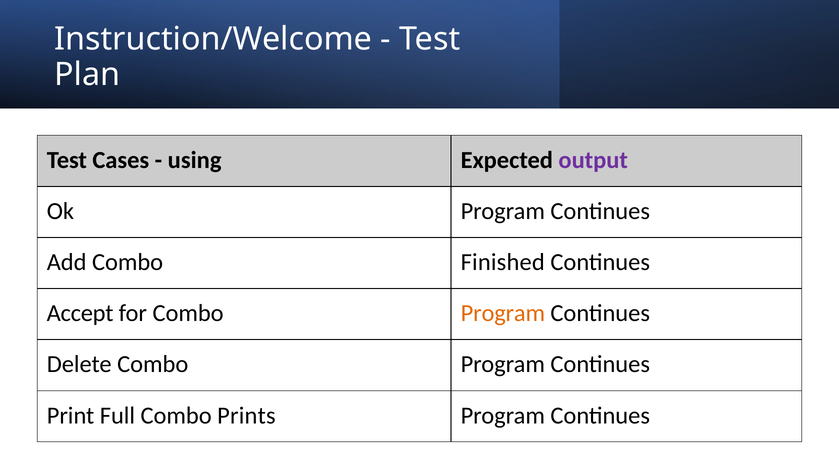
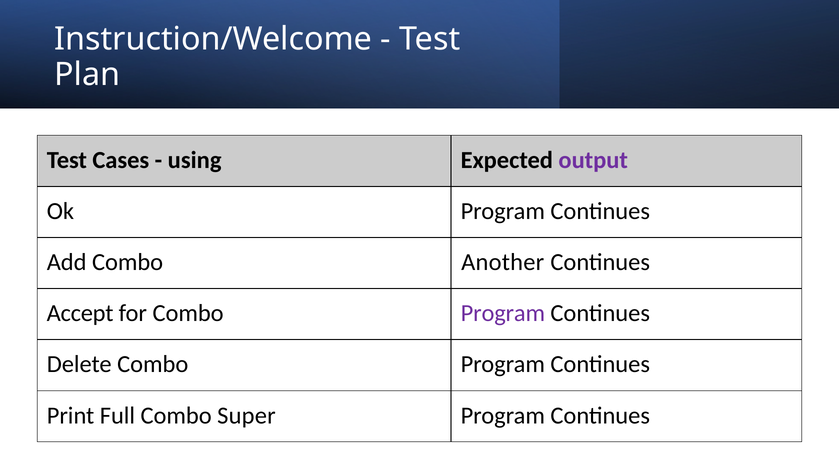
Finished: Finished -> Another
Program at (503, 313) colour: orange -> purple
Prints: Prints -> Super
